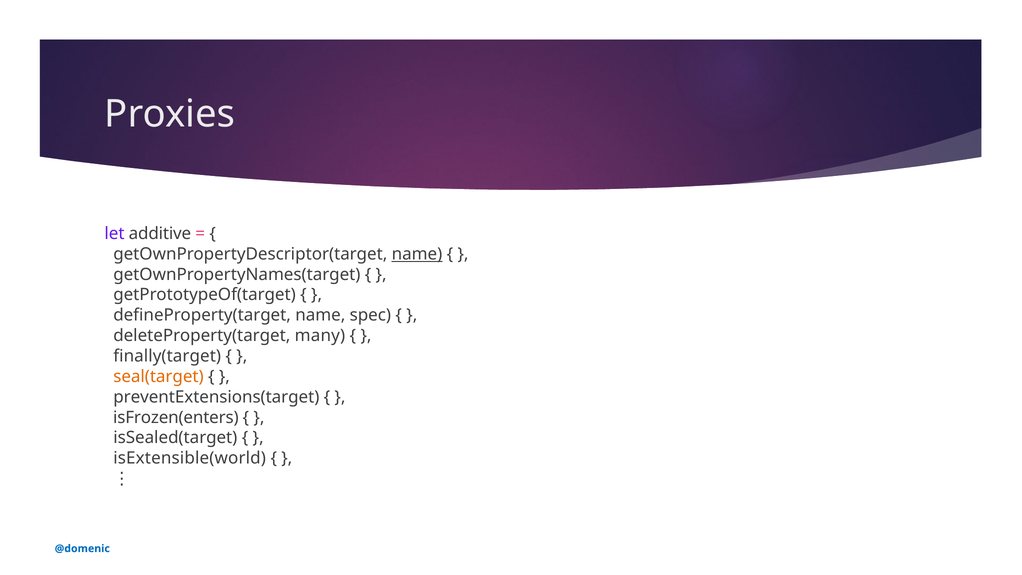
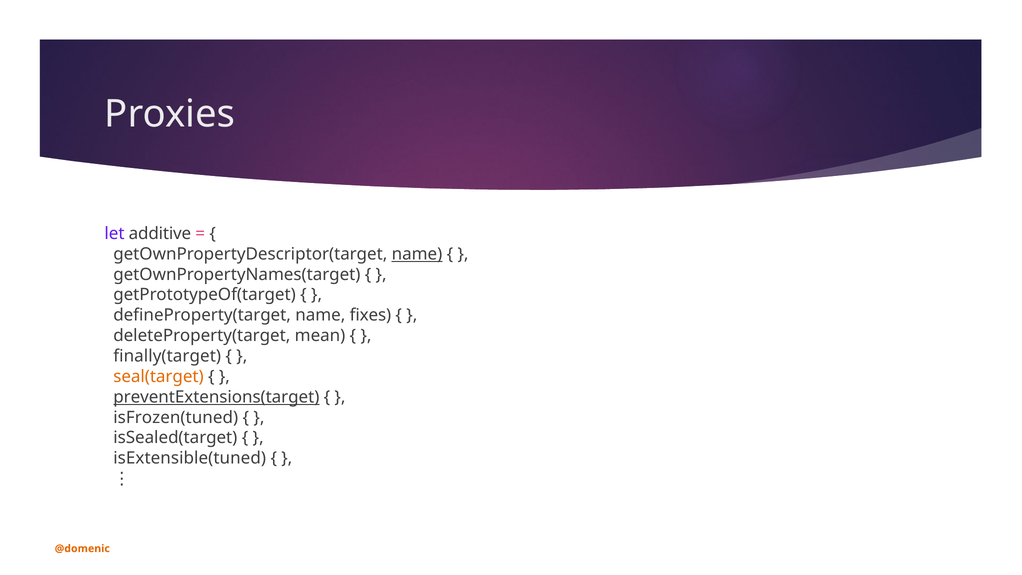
spec: spec -> fixes
many: many -> mean
preventExtensions(target underline: none -> present
isFrozen(enters: isFrozen(enters -> isFrozen(tuned
isExtensible(world: isExtensible(world -> isExtensible(tuned
@domenic colour: blue -> orange
